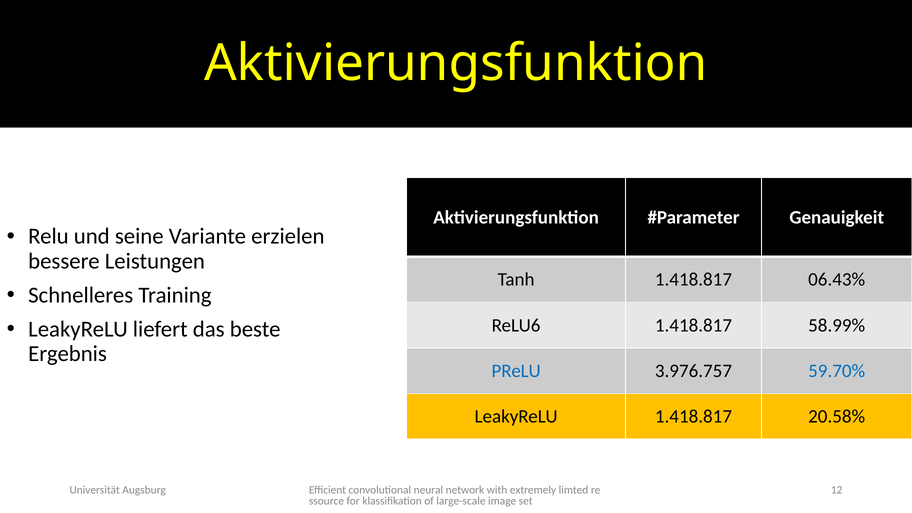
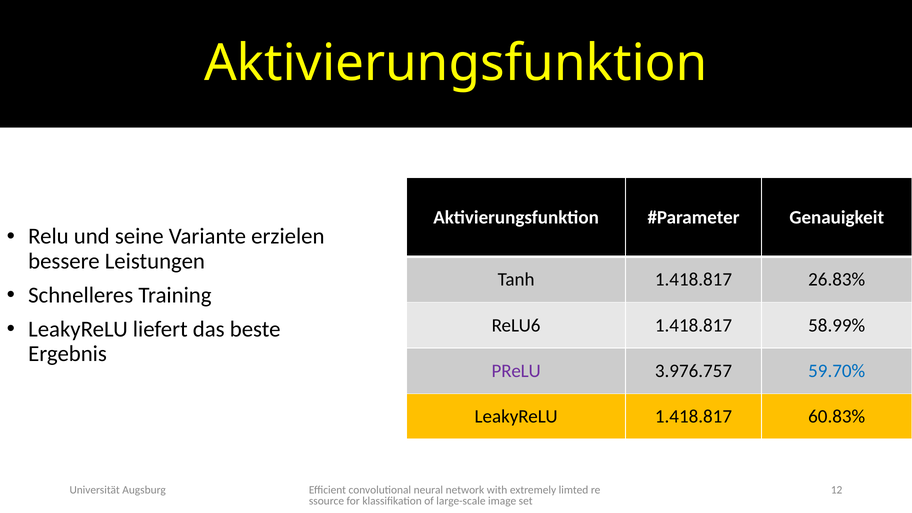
06.43%: 06.43% -> 26.83%
PReLU colour: blue -> purple
20.58%: 20.58% -> 60.83%
